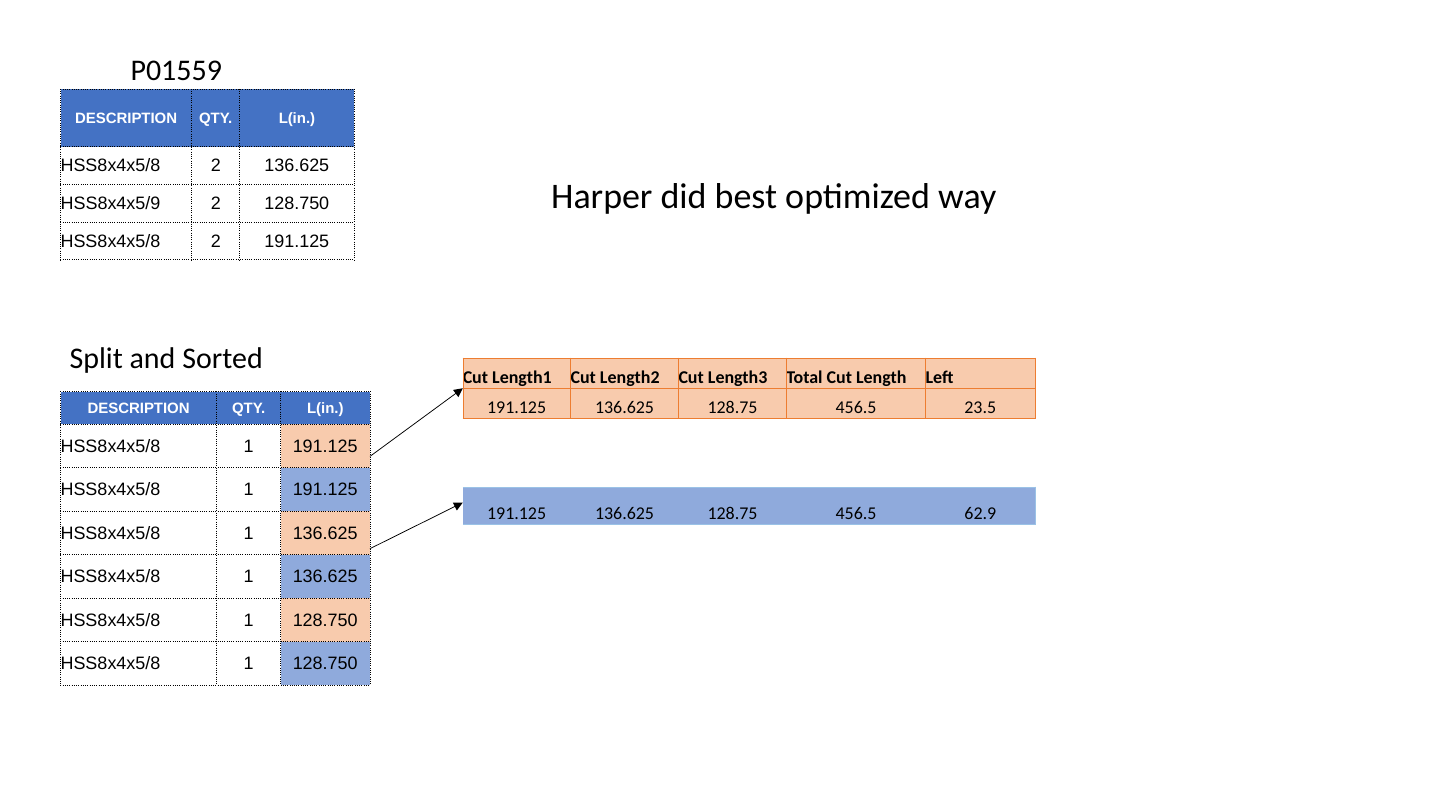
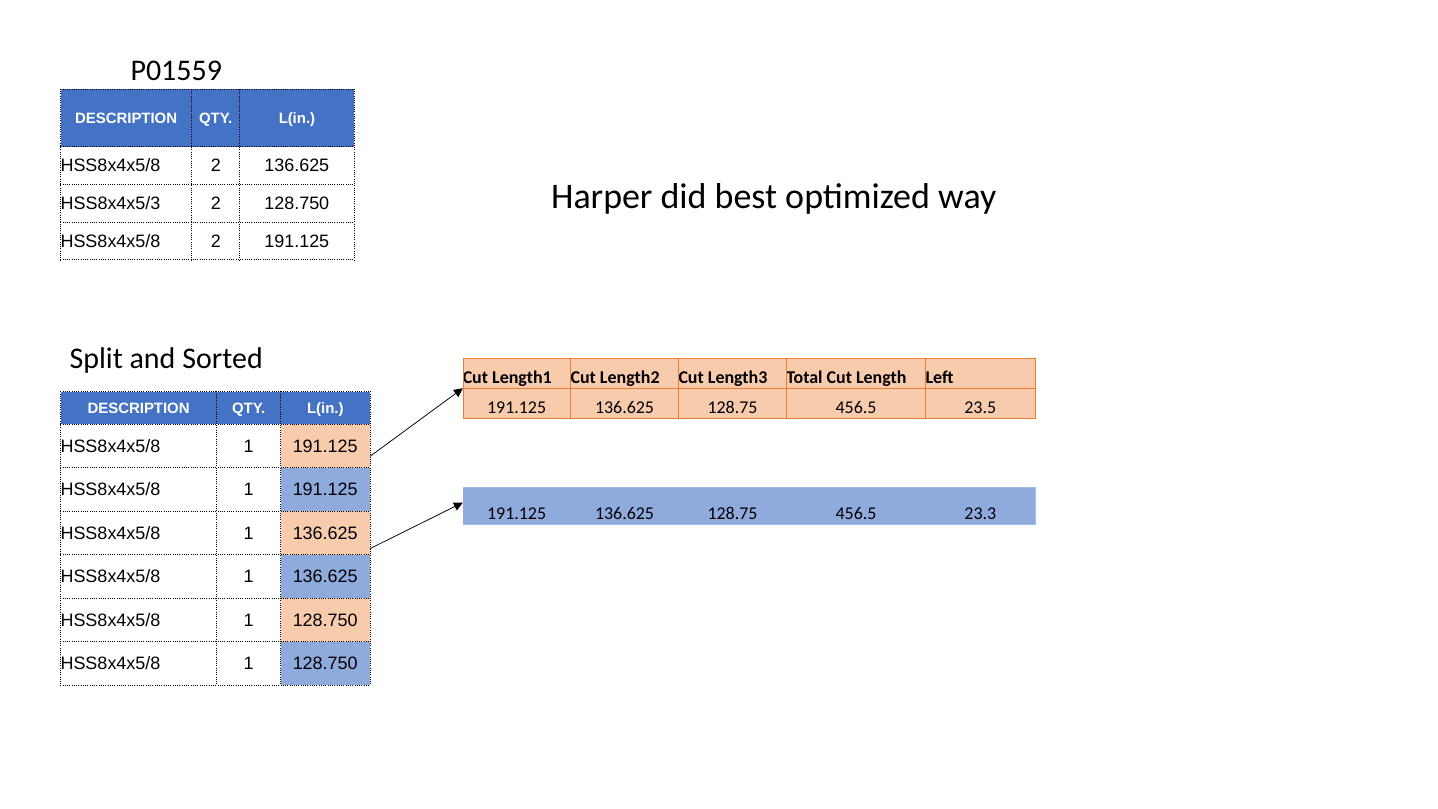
HSS8x4x5/9: HSS8x4x5/9 -> HSS8x4x5/3
62.9: 62.9 -> 23.3
